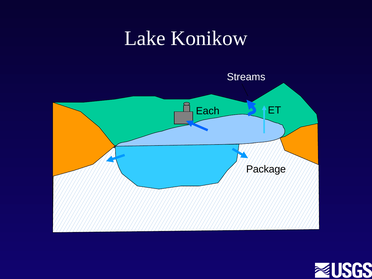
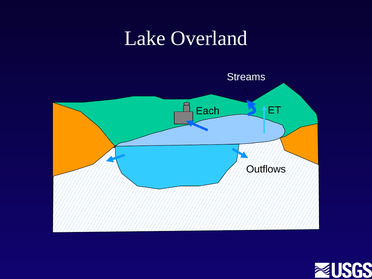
Konikow: Konikow -> Overland
Package: Package -> Outflows
